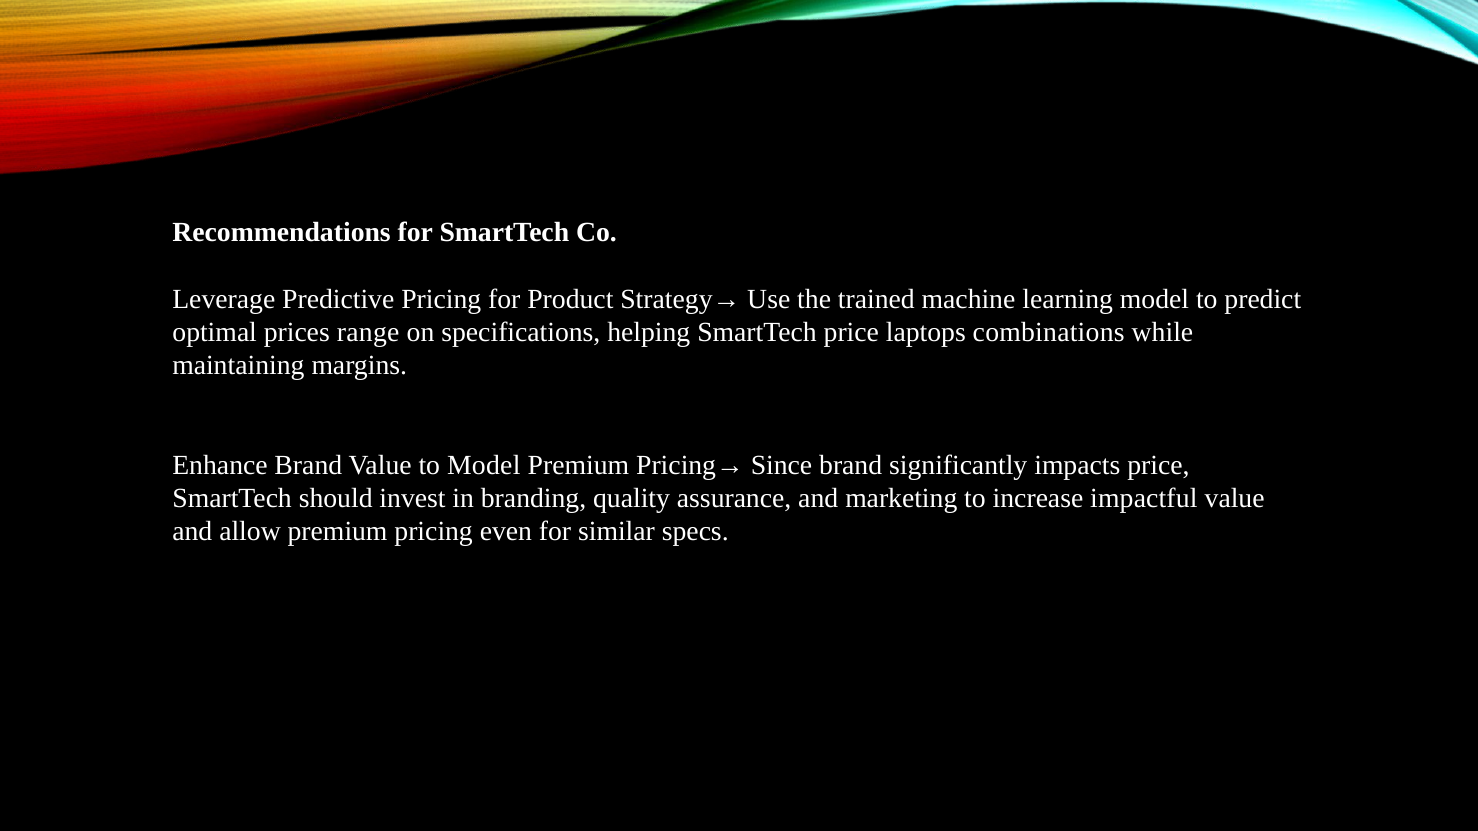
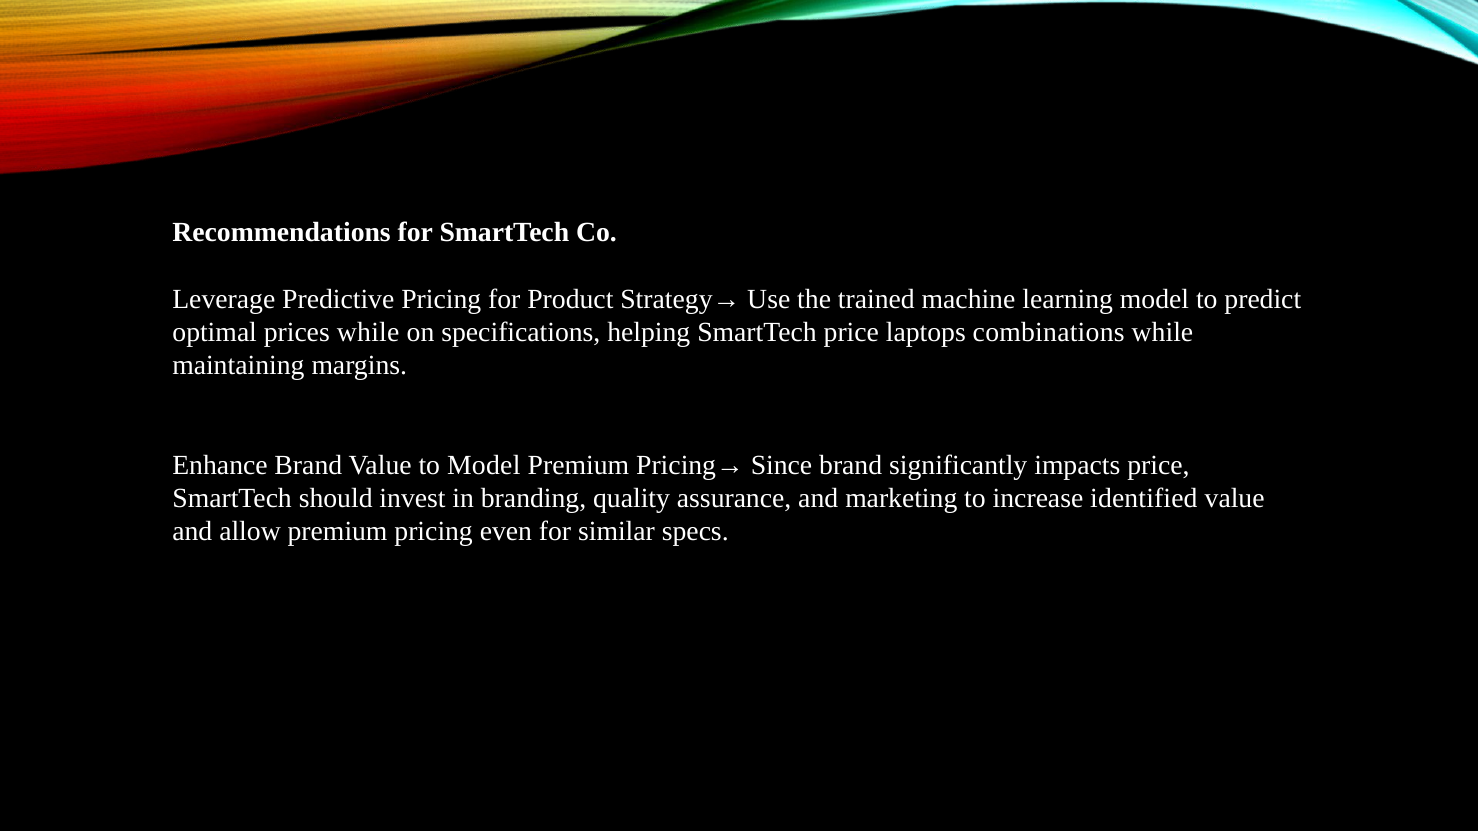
prices range: range -> while
impactful: impactful -> identified
